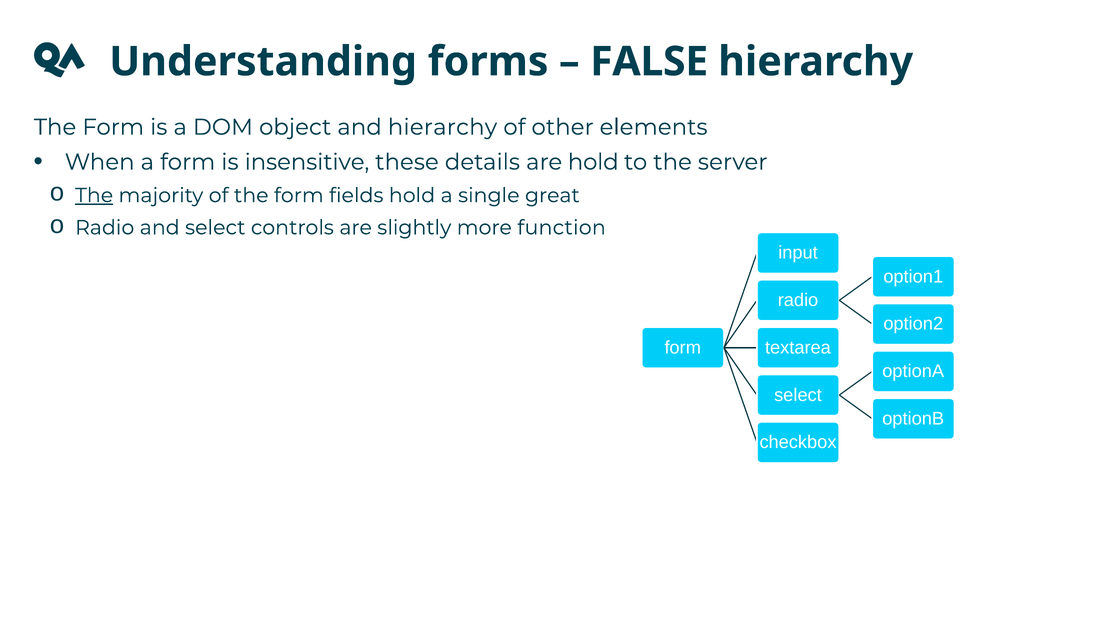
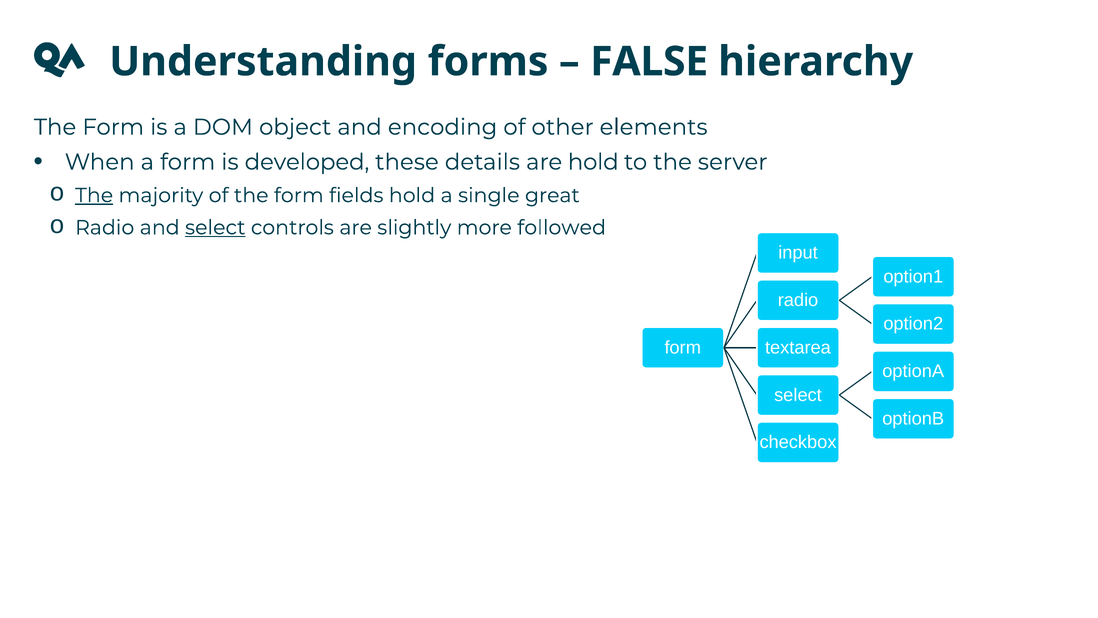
and hierarchy: hierarchy -> encoding
insensitive: insensitive -> developed
select at (215, 227) underline: none -> present
function: function -> followed
